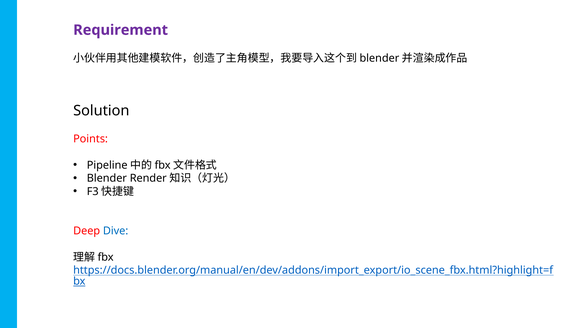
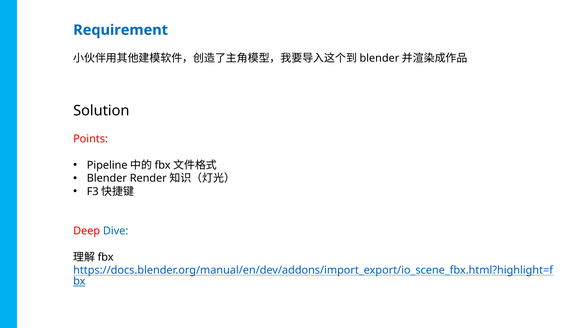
Requirement colour: purple -> blue
